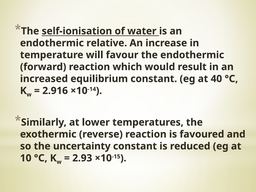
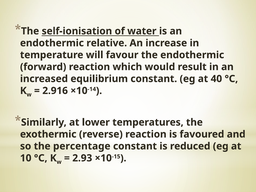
uncertainty: uncertainty -> percentage
